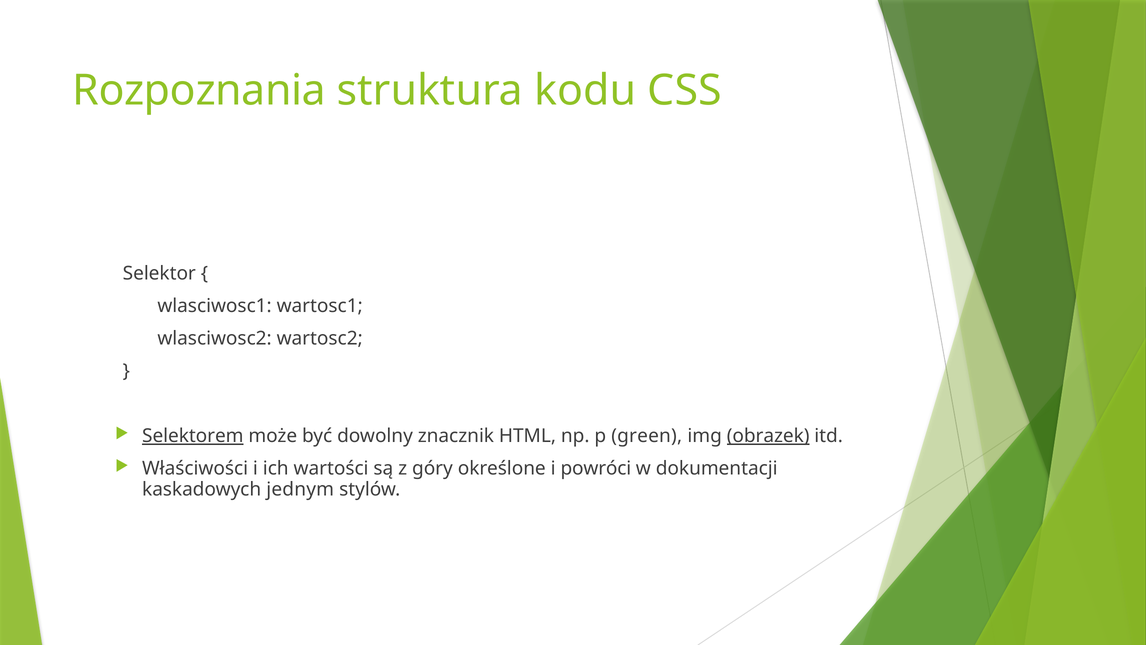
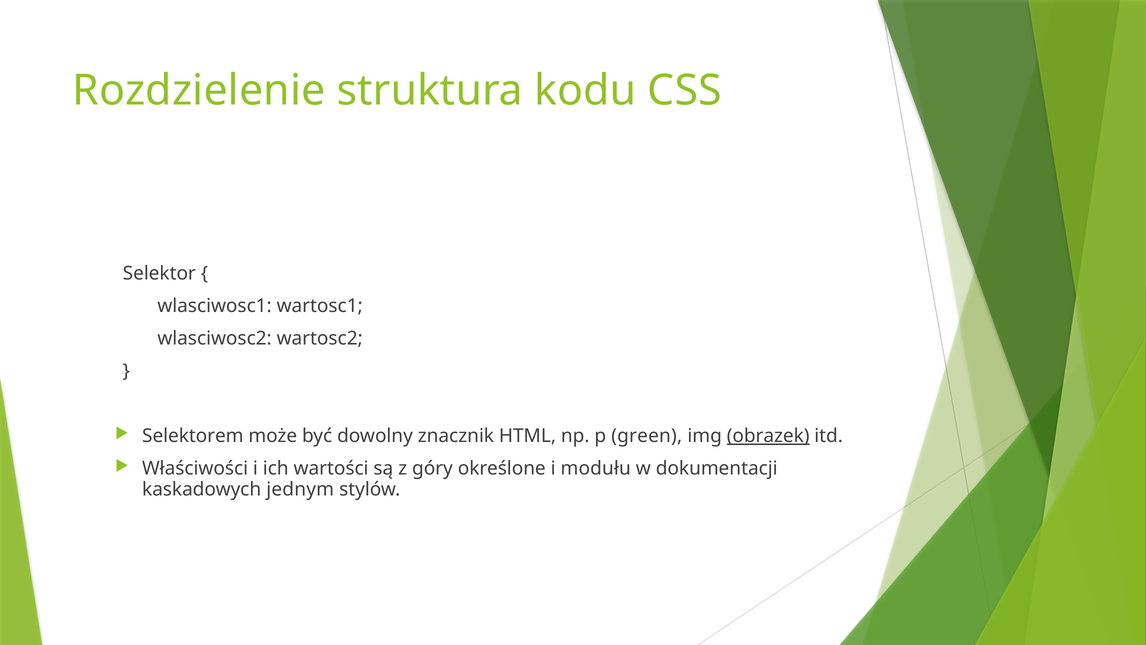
Rozpoznania: Rozpoznania -> Rozdzielenie
Selektorem underline: present -> none
powróci: powróci -> modułu
